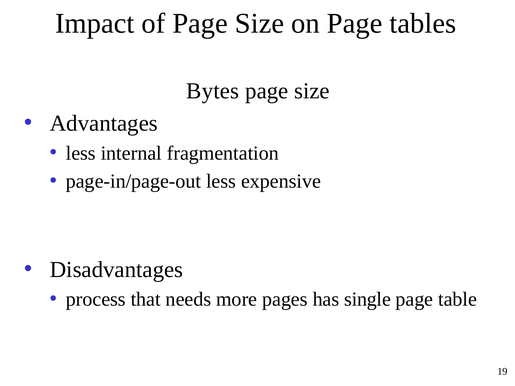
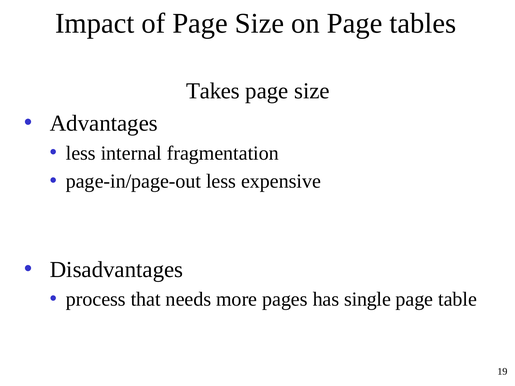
Bytes: Bytes -> Takes
